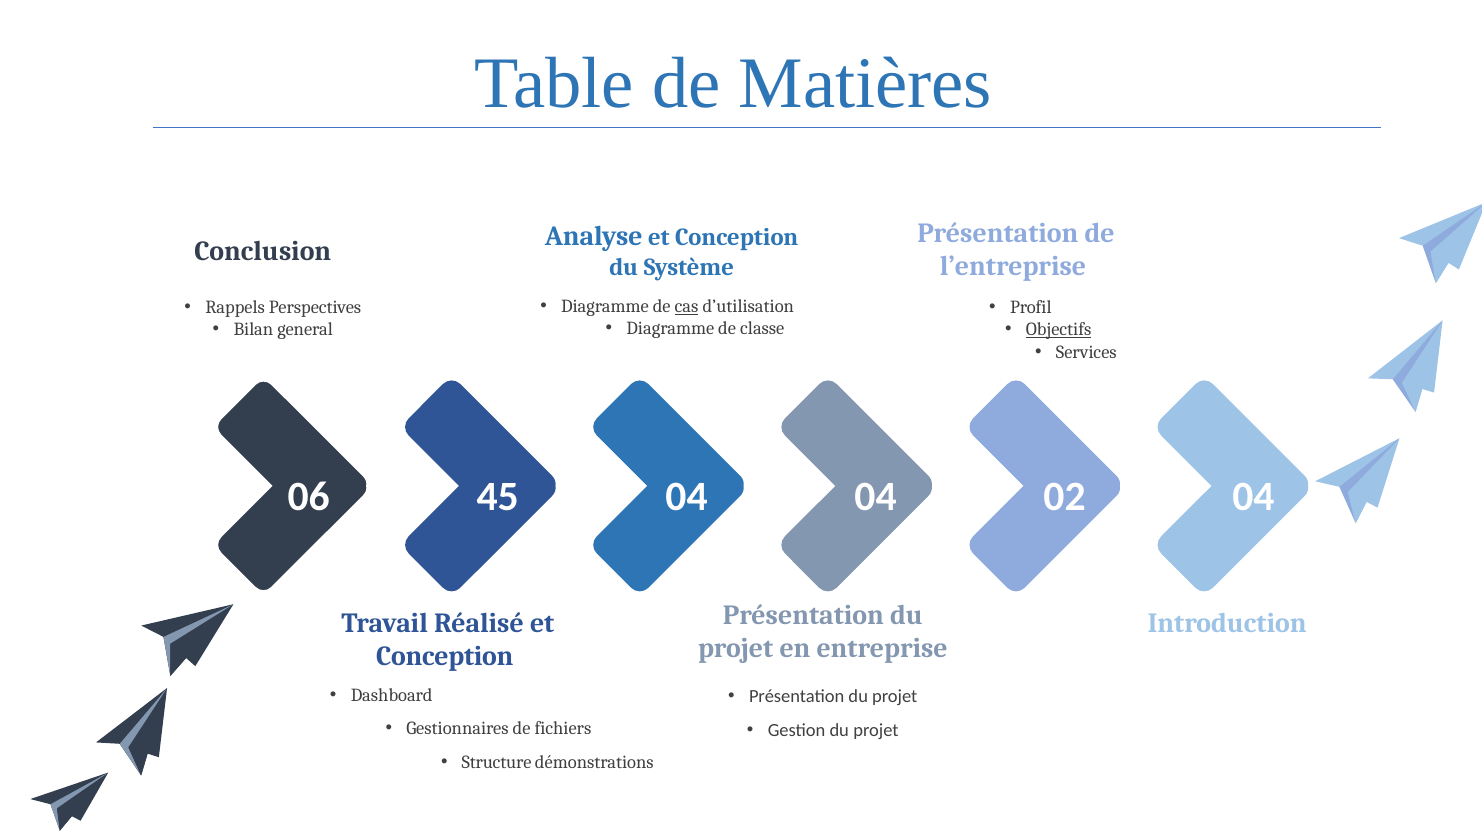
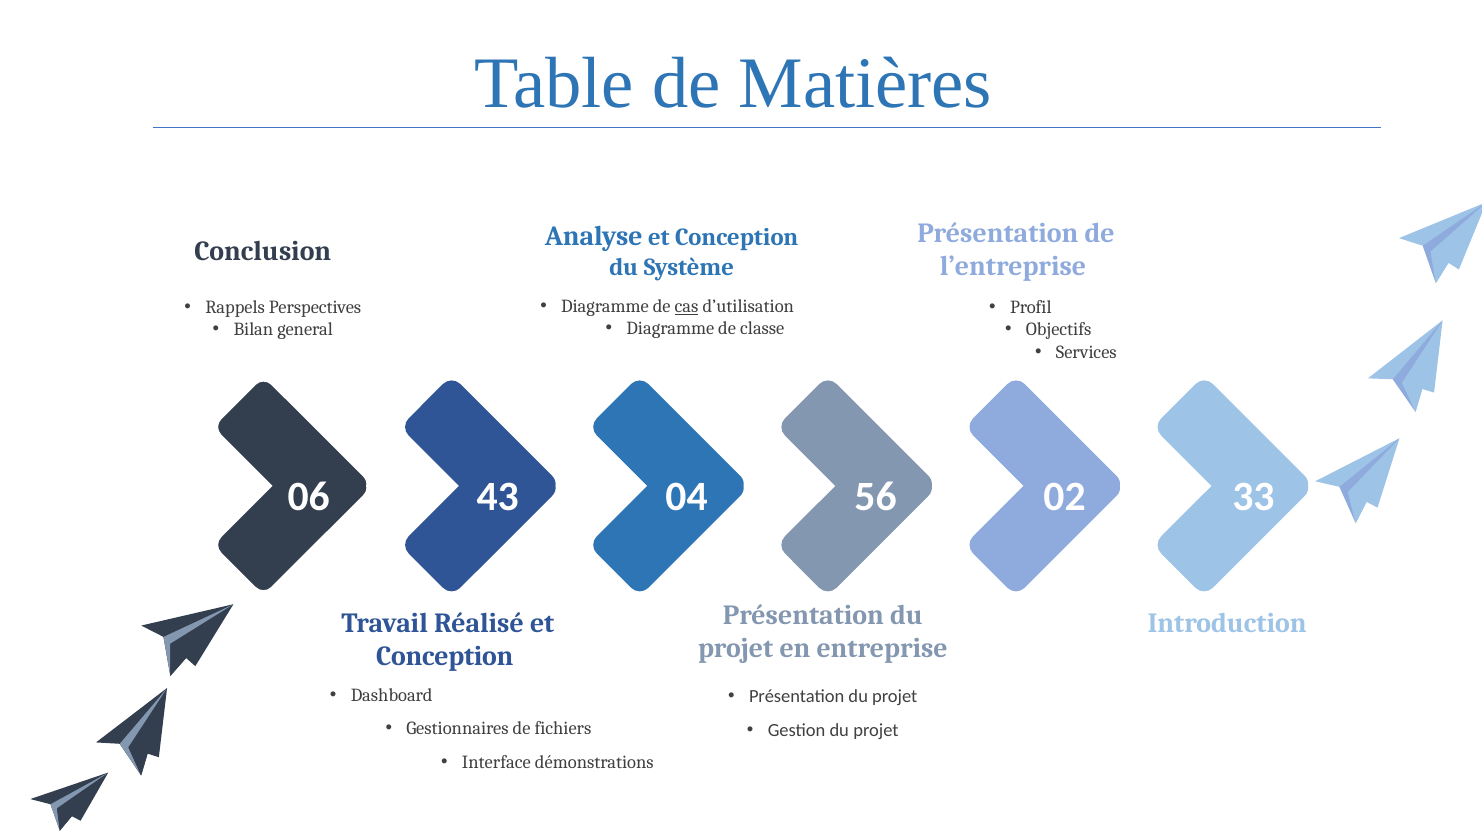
Objectifs underline: present -> none
45: 45 -> 43
04 04: 04 -> 56
02 04: 04 -> 33
Structure: Structure -> Interface
